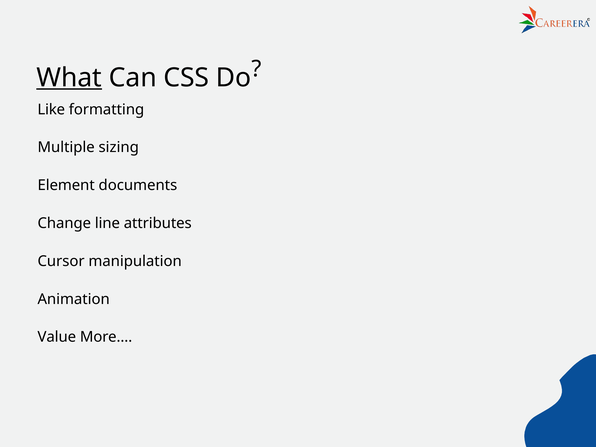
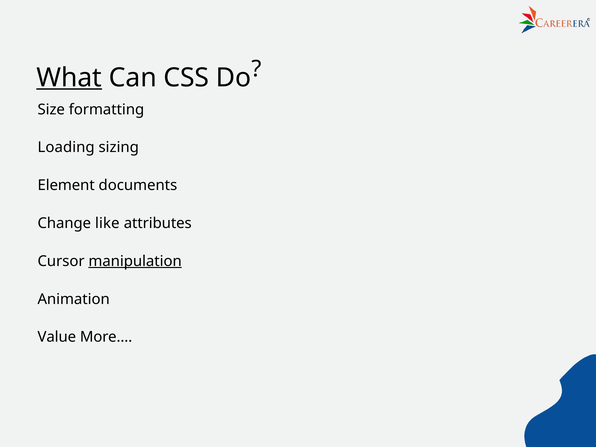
Like: Like -> Size
Multiple: Multiple -> Loading
line: line -> like
manipulation underline: none -> present
